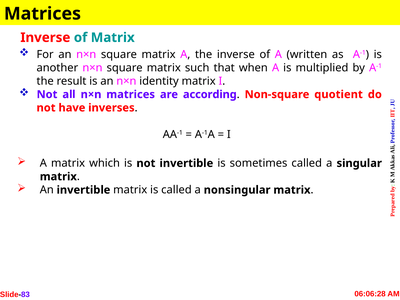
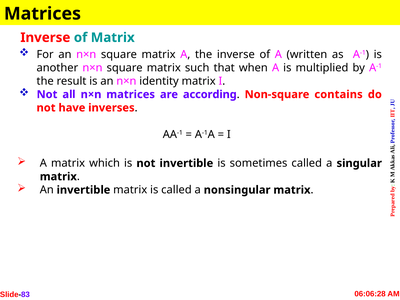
quotient: quotient -> contains
